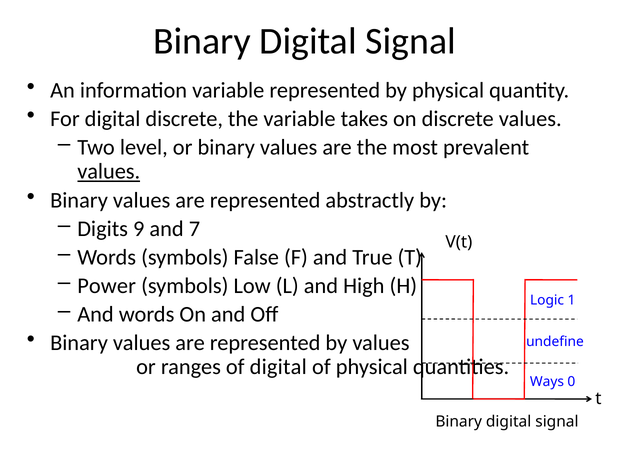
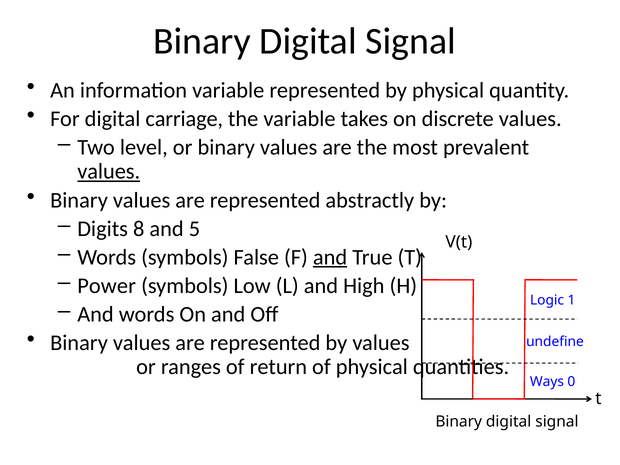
digital discrete: discrete -> carriage
9: 9 -> 8
7: 7 -> 5
and at (330, 257) underline: none -> present
of digital: digital -> return
